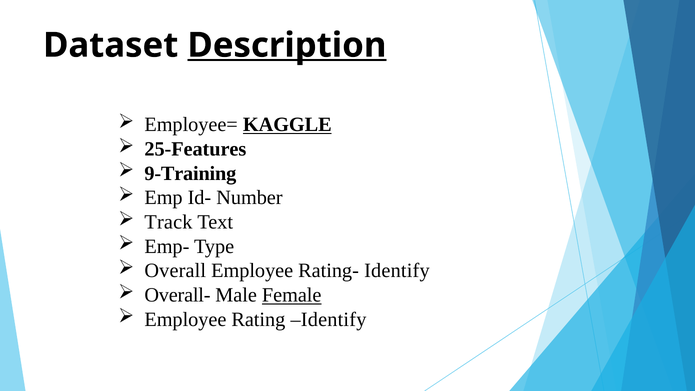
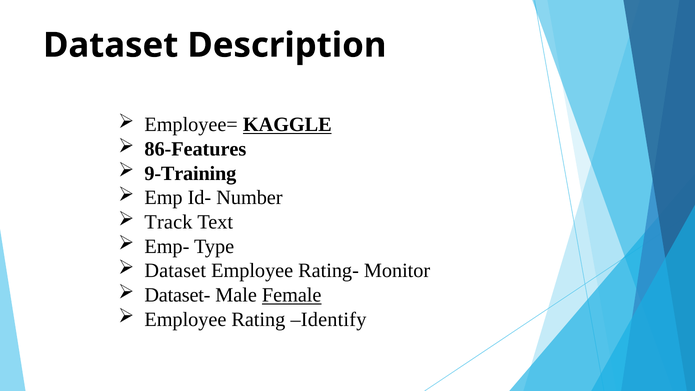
Description underline: present -> none
25-Features: 25-Features -> 86-Features
Overall at (175, 271): Overall -> Dataset
Rating- Identify: Identify -> Monitor
Overall-: Overall- -> Dataset-
